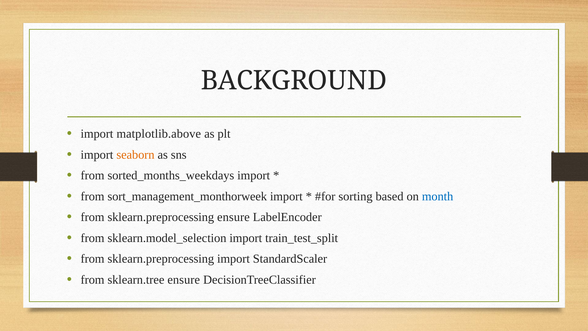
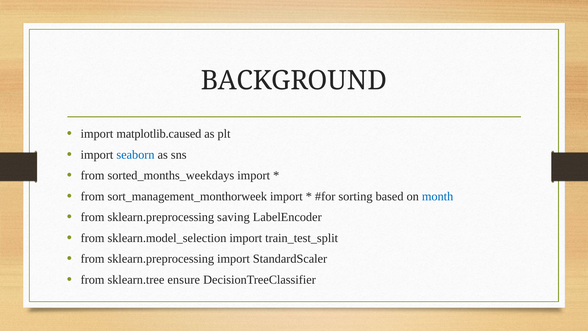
matplotlib.above: matplotlib.above -> matplotlib.caused
seaborn colour: orange -> blue
sklearn.preprocessing ensure: ensure -> saving
